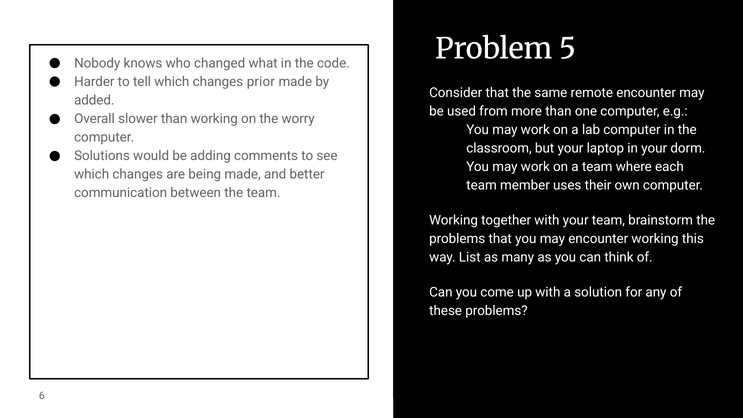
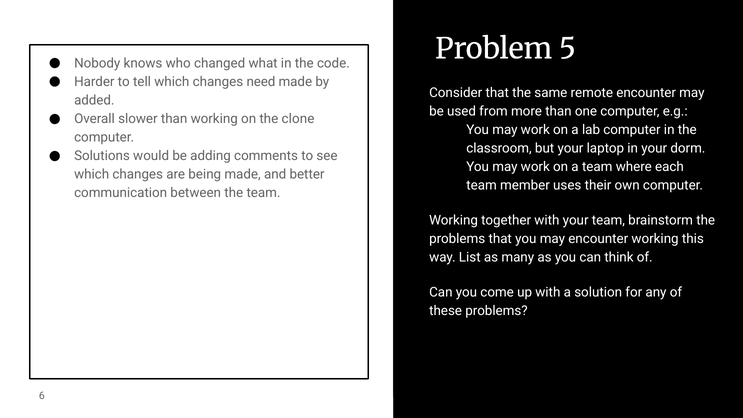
prior: prior -> need
worry: worry -> clone
